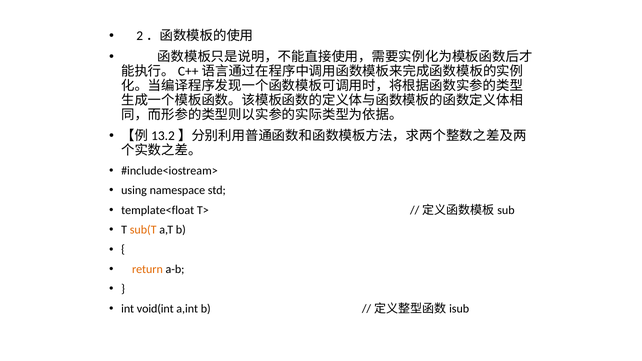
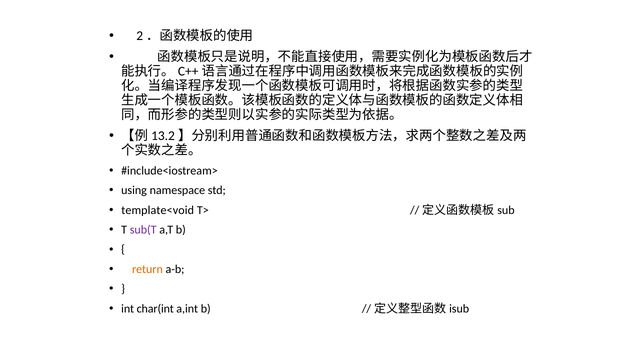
template<float: template<float -> template<void
sub(T colour: orange -> purple
void(int: void(int -> char(int
